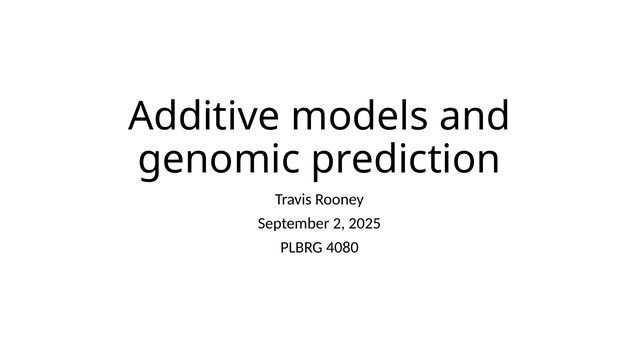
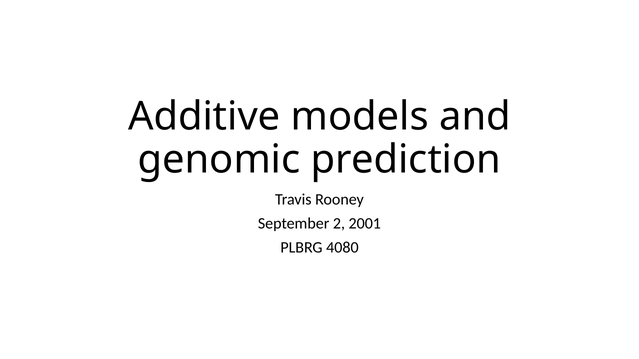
2025: 2025 -> 2001
